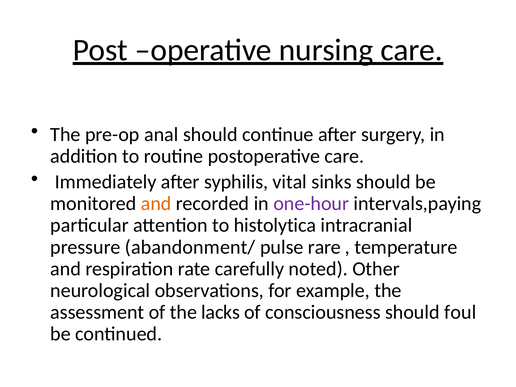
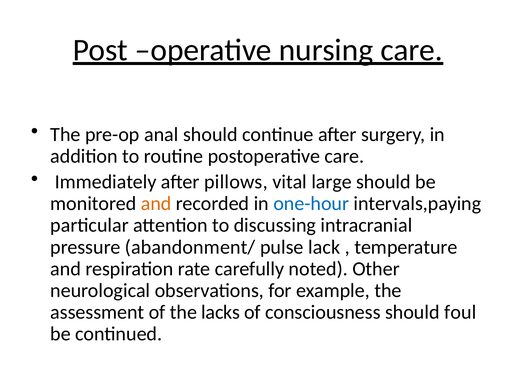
syphilis: syphilis -> pillows
sinks: sinks -> large
one-hour colour: purple -> blue
histolytica: histolytica -> discussing
rare: rare -> lack
